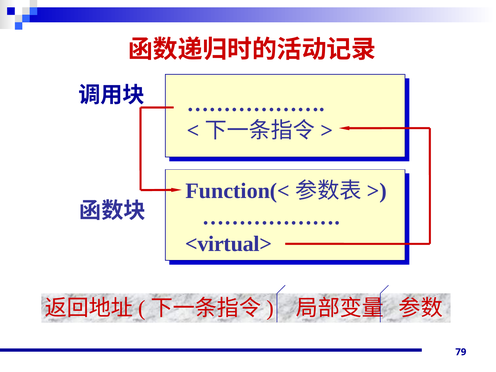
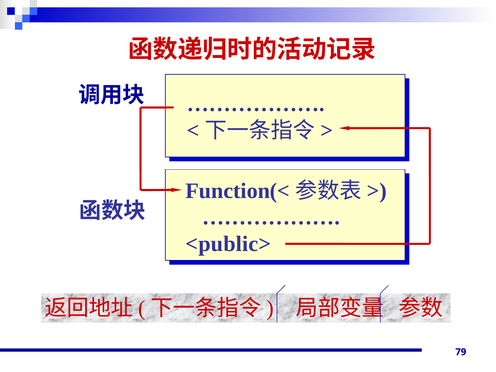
<virtual>: <virtual> -> <public>
